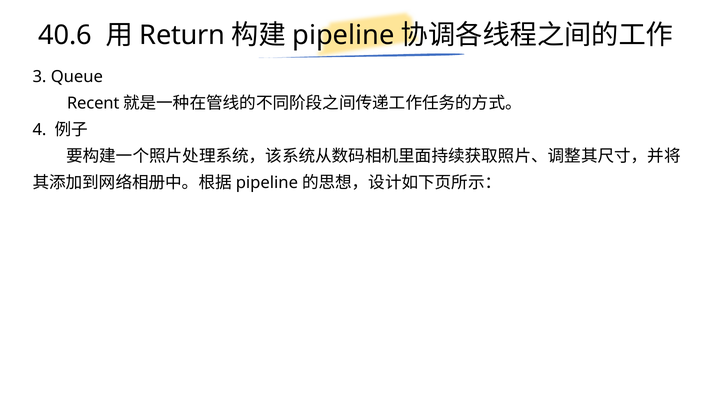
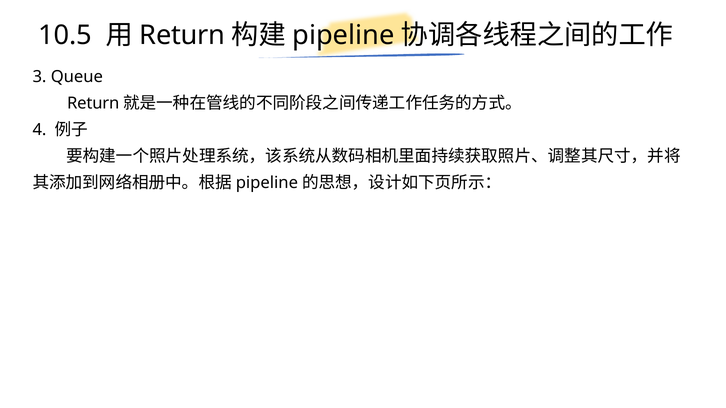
40.6: 40.6 -> 10.5
Recent at (93, 103): Recent -> Return
